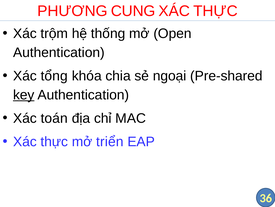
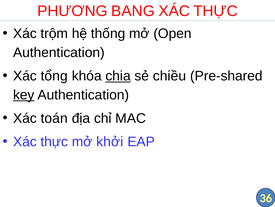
CUNG: CUNG -> BANG
chia underline: none -> present
ngoại: ngoại -> chiều
triển: triển -> khởi
